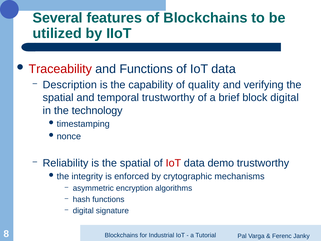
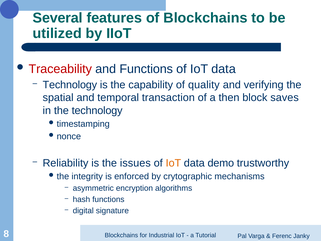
Description at (70, 85): Description -> Technology
temporal trustworthy: trustworthy -> transaction
brief: brief -> then
block digital: digital -> saves
is the spatial: spatial -> issues
IoT at (173, 163) colour: red -> orange
